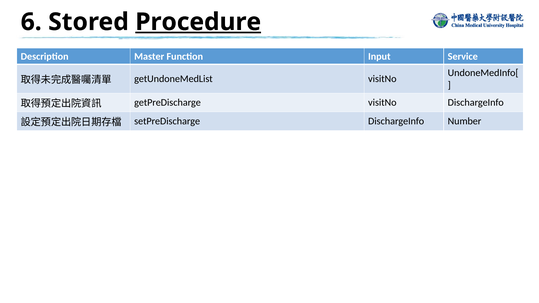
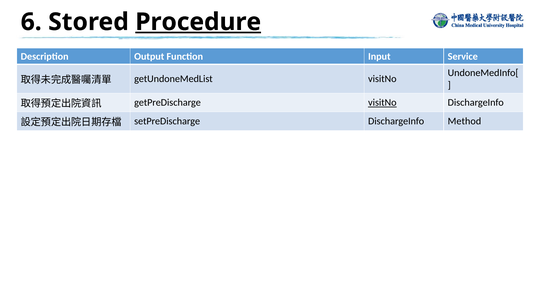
Master: Master -> Output
visitNo at (382, 103) underline: none -> present
Number: Number -> Method
